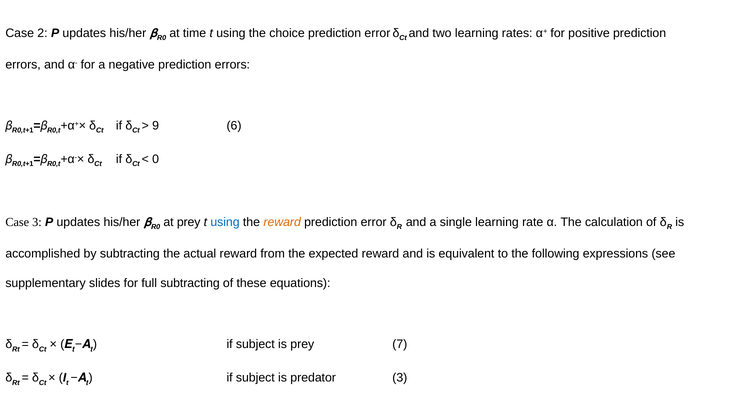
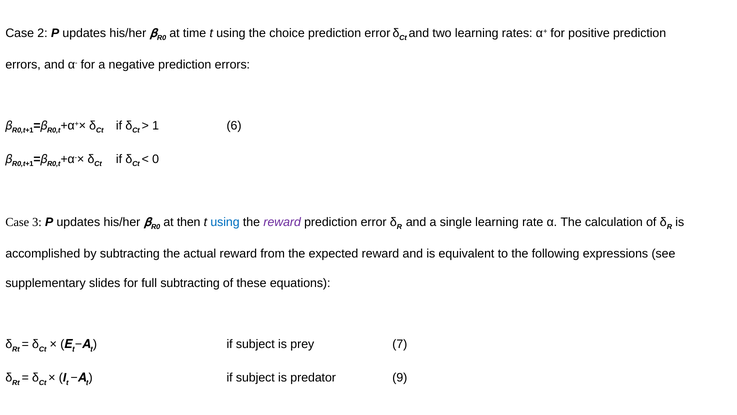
9: 9 -> 1
at prey: prey -> then
reward at (282, 222) colour: orange -> purple
predator 3: 3 -> 9
